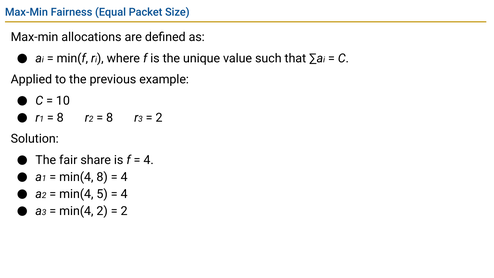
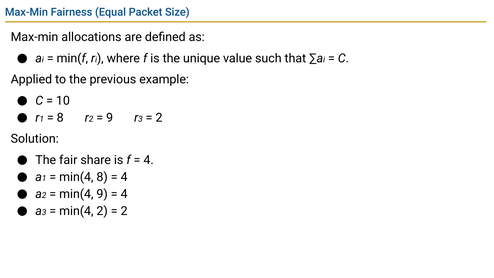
8 at (110, 118): 8 -> 9
min(4 5: 5 -> 9
